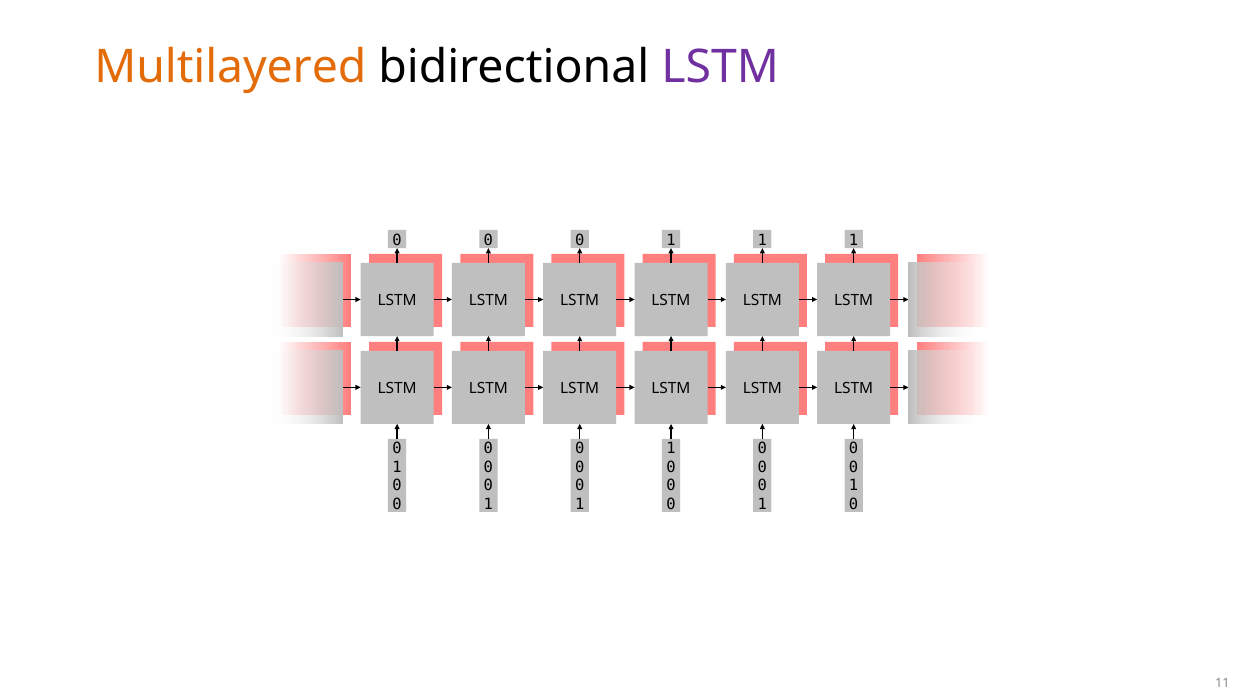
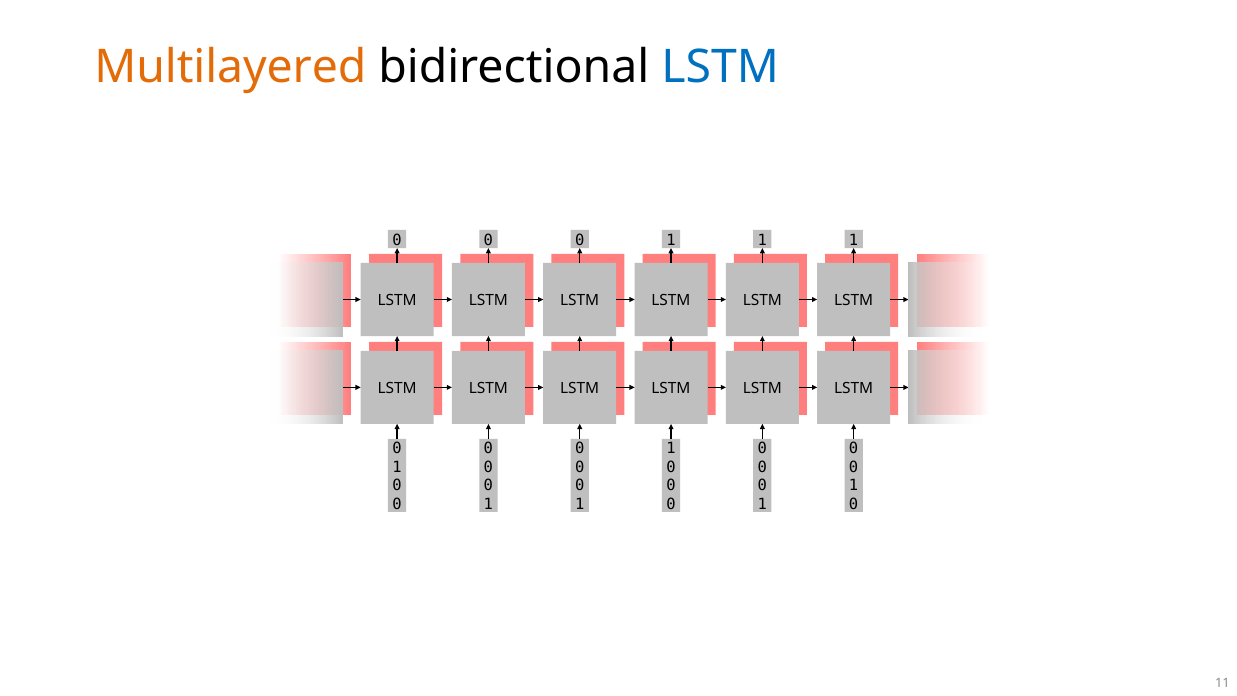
LSTM at (720, 67) colour: purple -> blue
